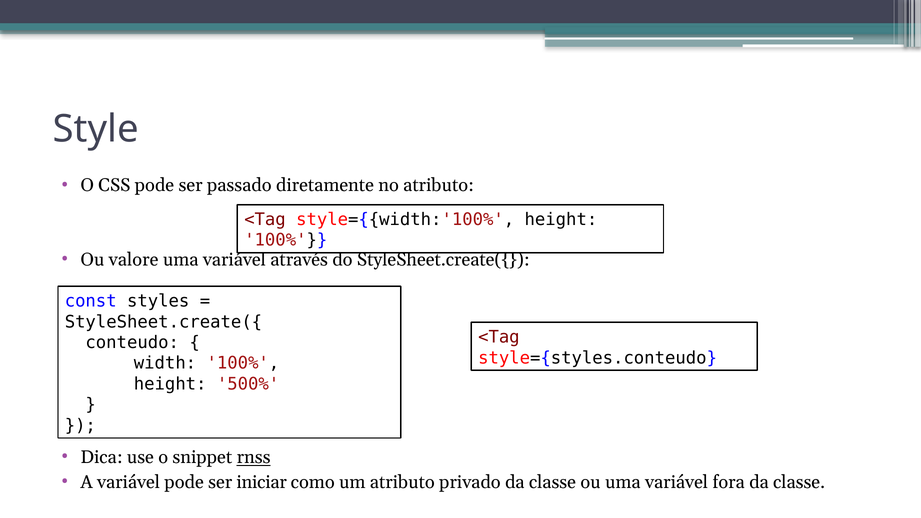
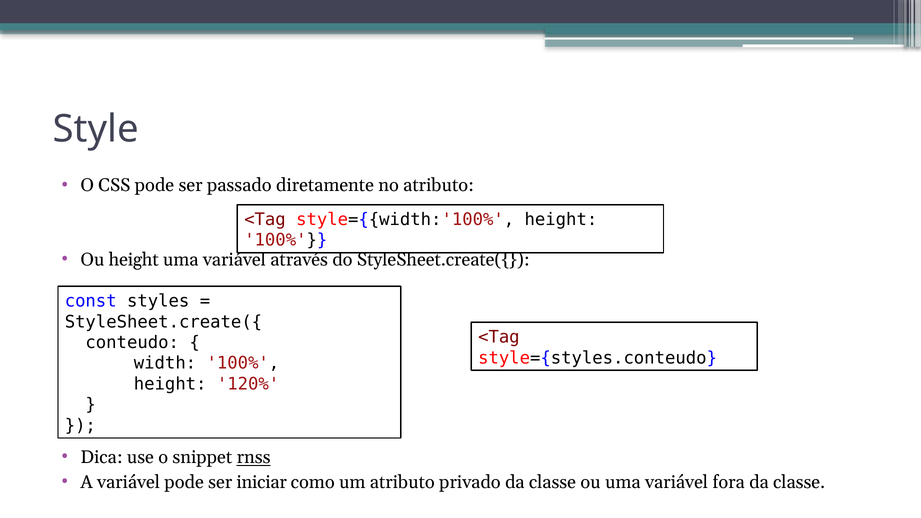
Ou valore: valore -> height
500%: 500% -> 120%
